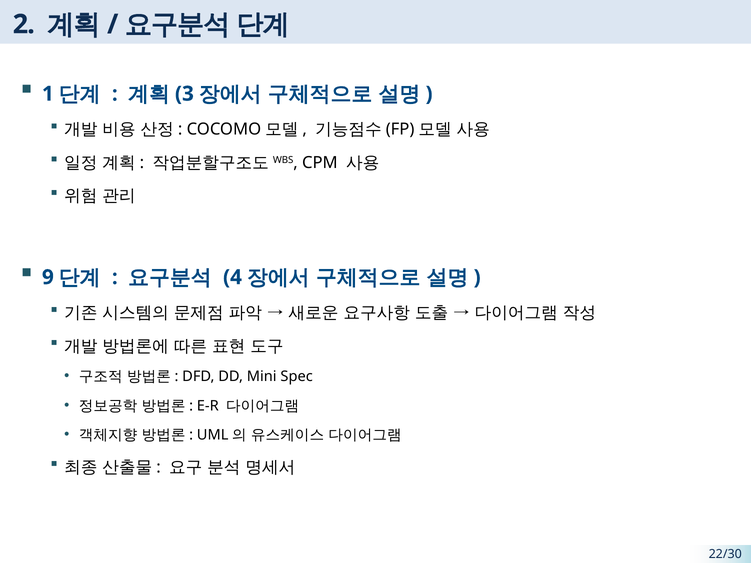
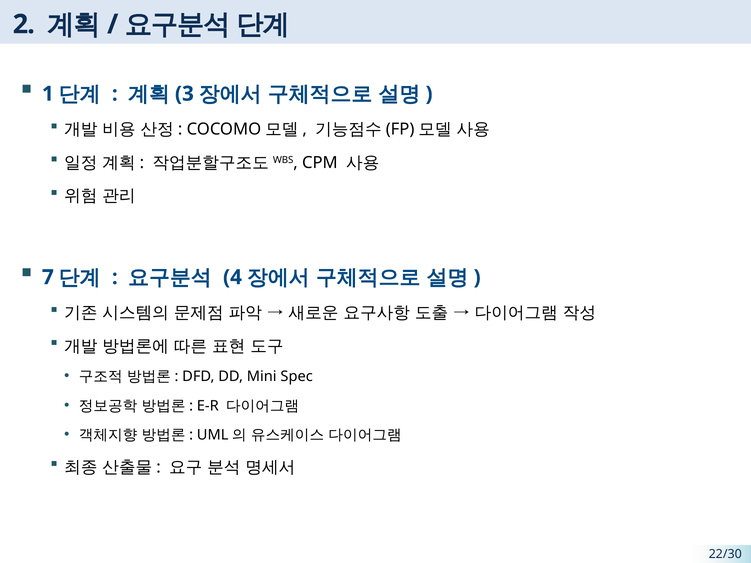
9: 9 -> 7
